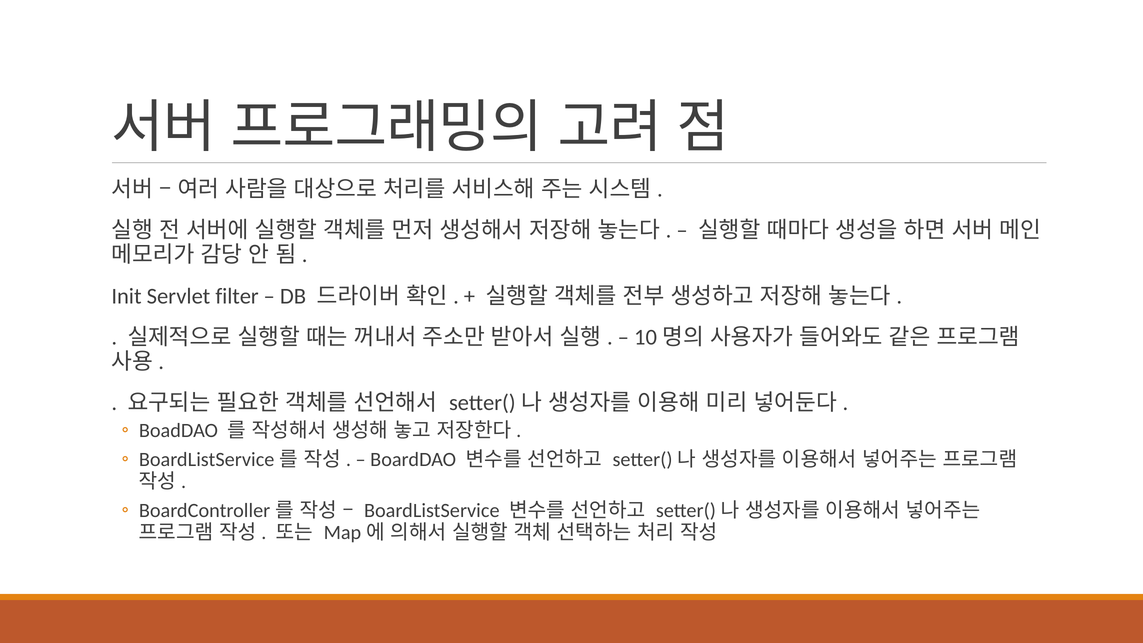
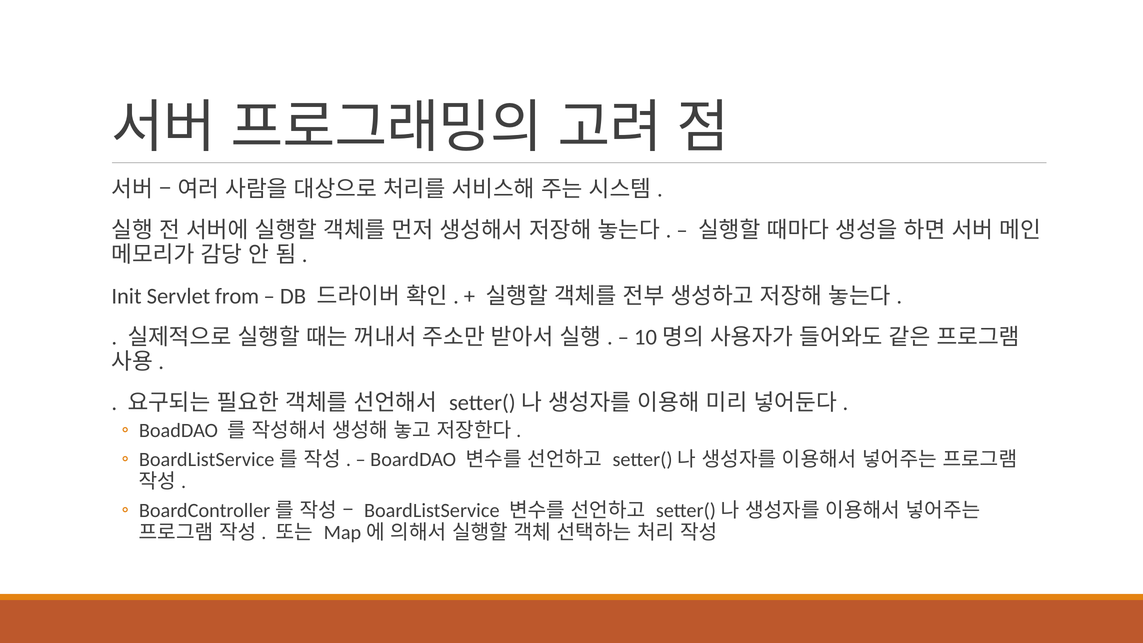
filter: filter -> from
